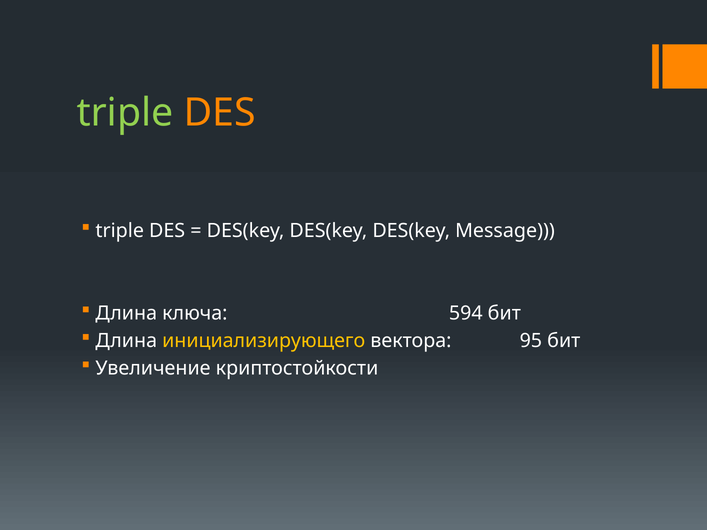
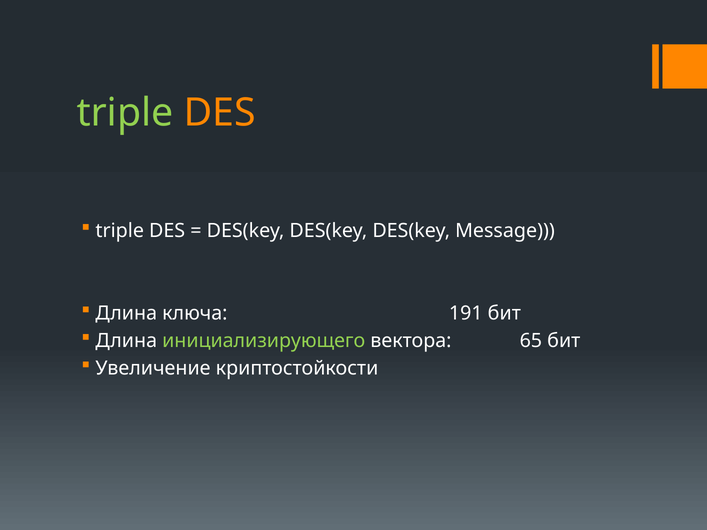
594: 594 -> 191
инициализирующего colour: yellow -> light green
95: 95 -> 65
